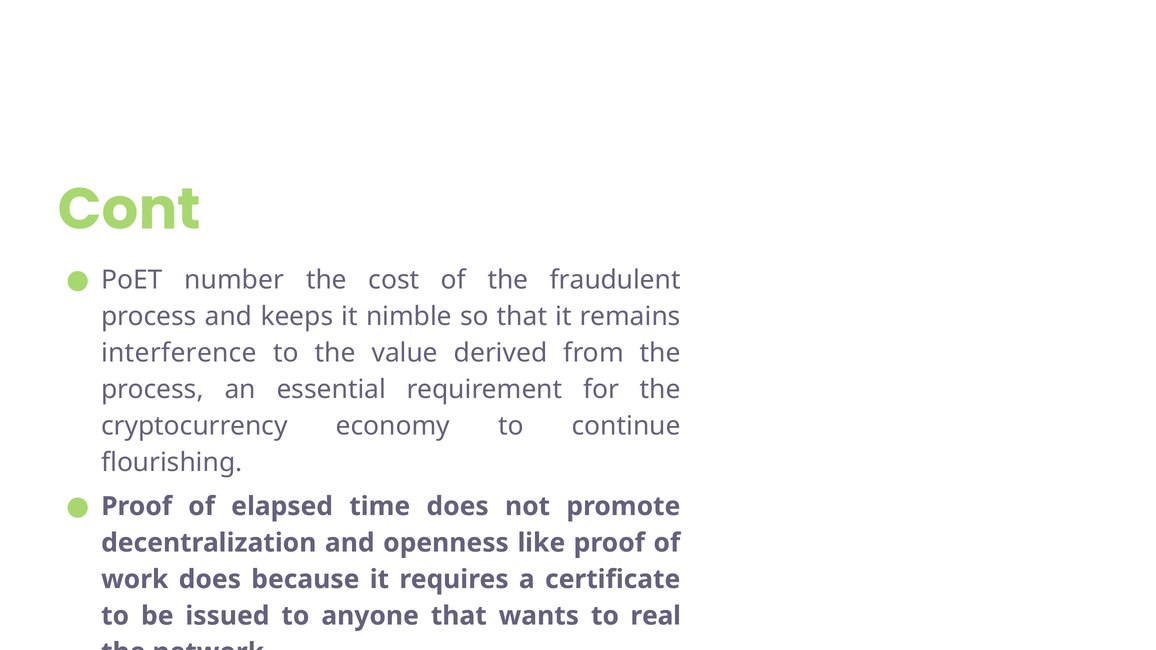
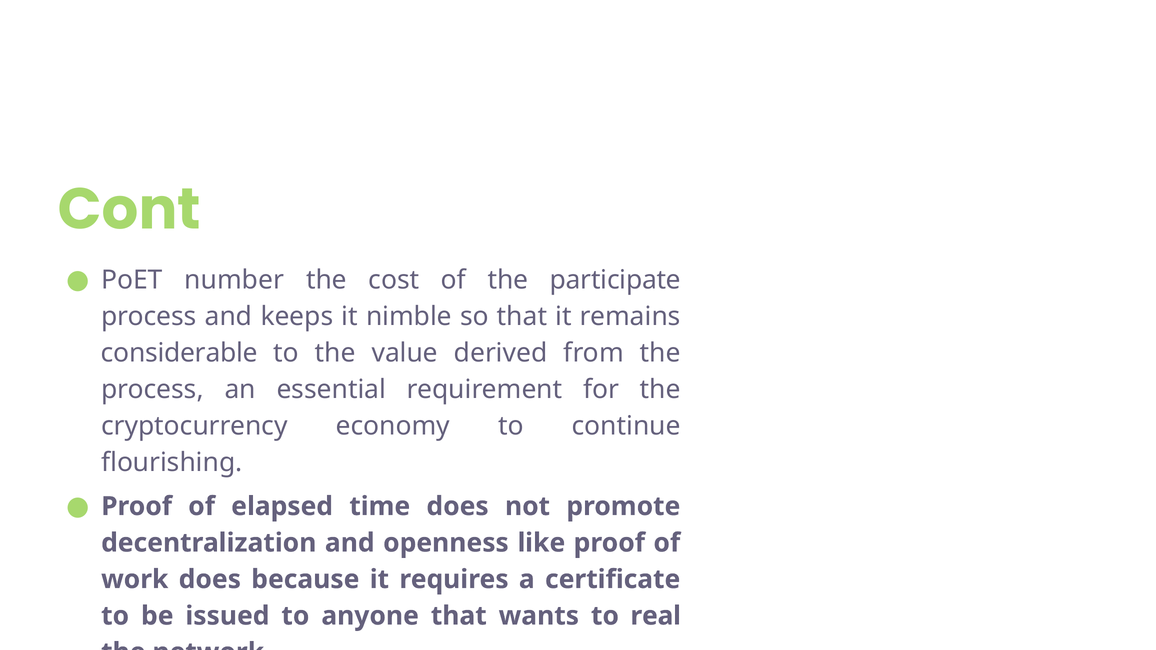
fraudulent: fraudulent -> participate
interference: interference -> considerable
